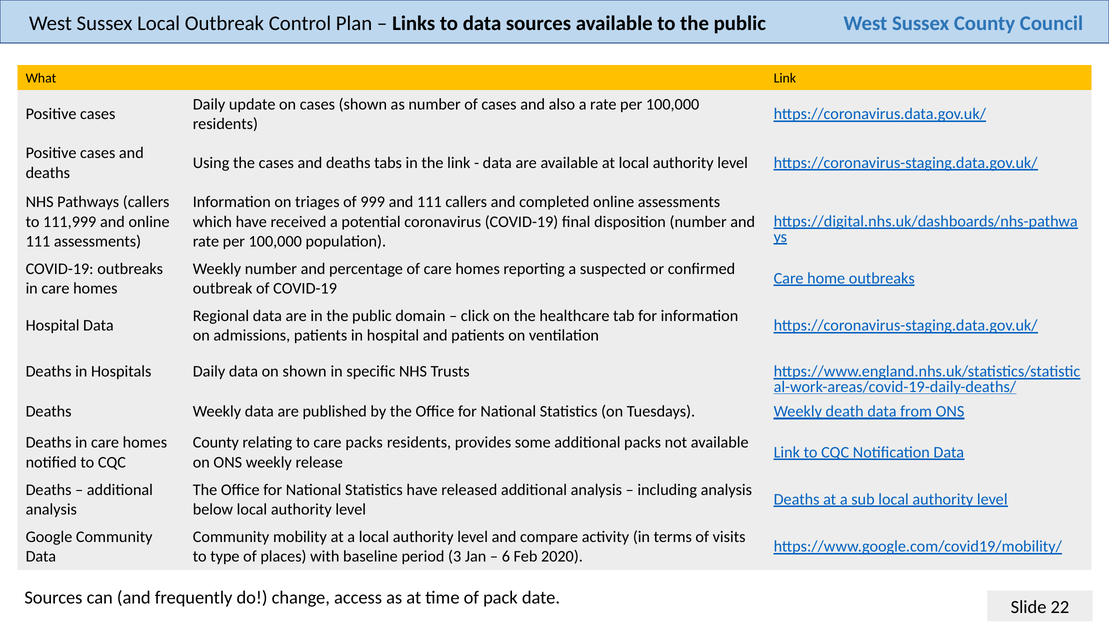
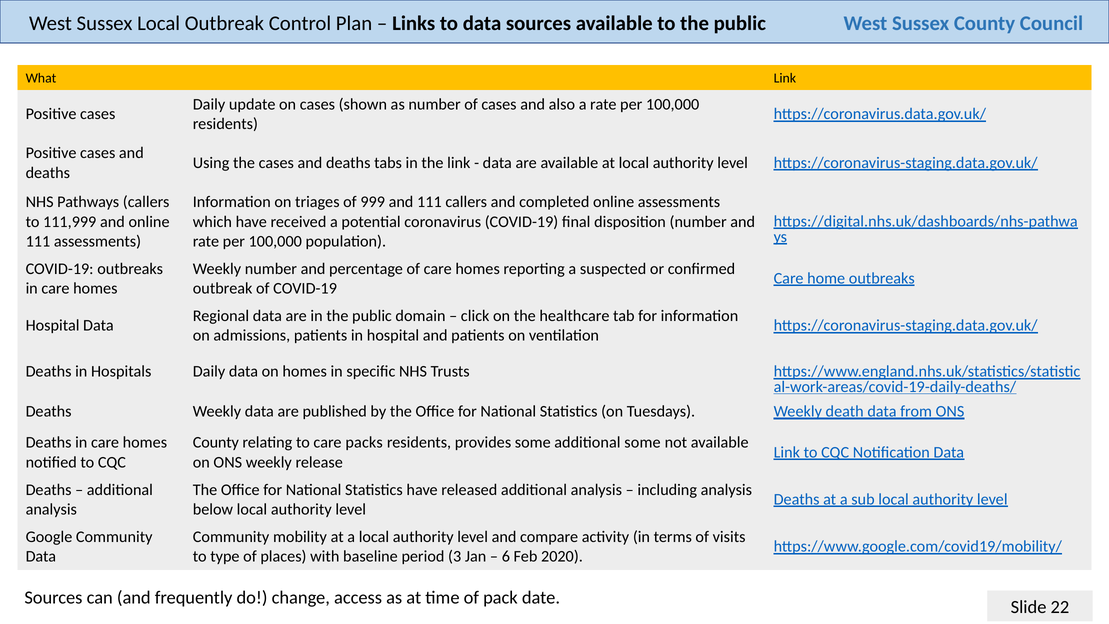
on shown: shown -> homes
additional packs: packs -> some
